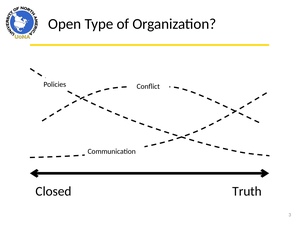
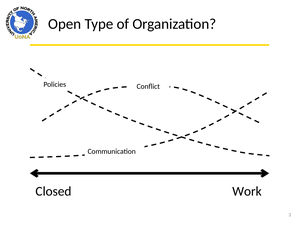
Truth: Truth -> Work
